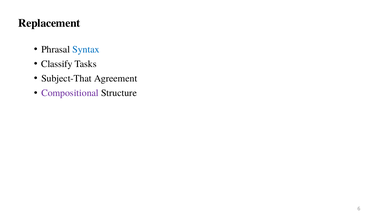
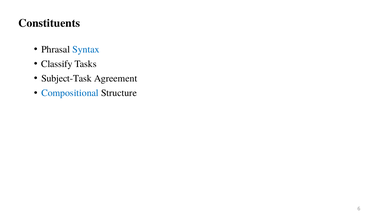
Replacement: Replacement -> Constituents
Subject-That: Subject-That -> Subject-Task
Compositional colour: purple -> blue
